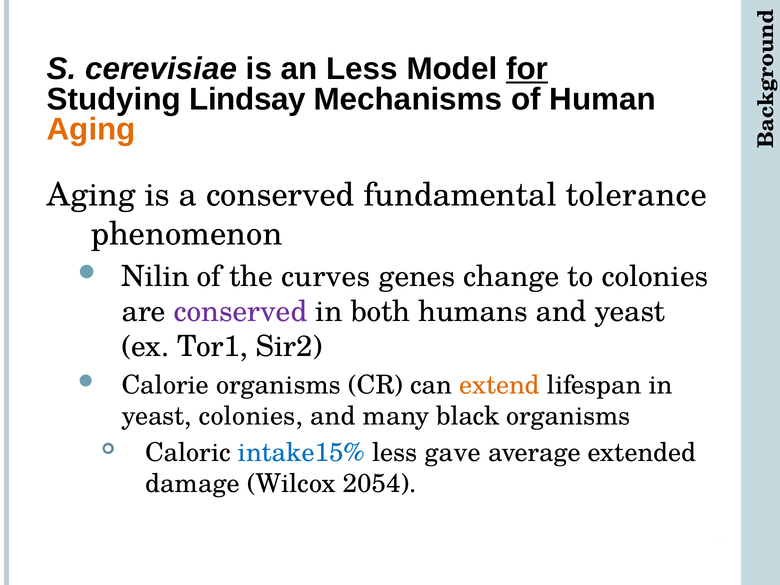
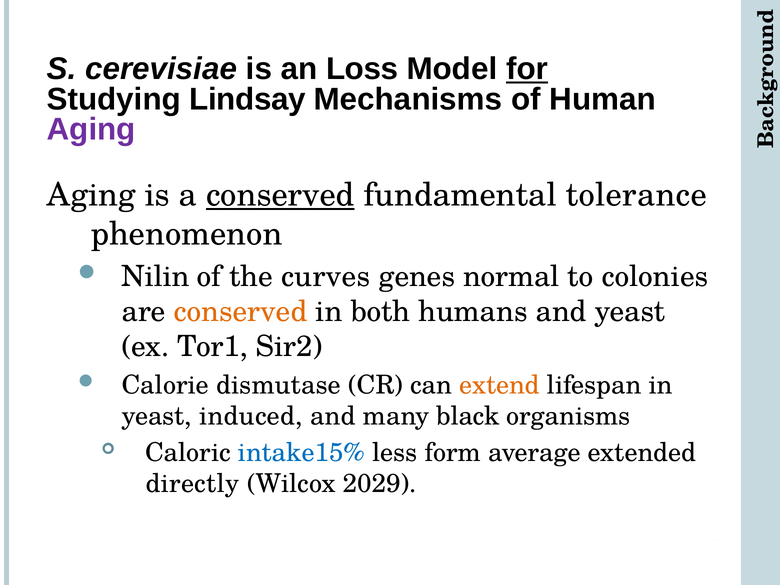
an Less: Less -> Loss
Aging at (91, 129) colour: orange -> purple
conserved at (280, 195) underline: none -> present
change: change -> normal
conserved at (241, 312) colour: purple -> orange
Calorie organisms: organisms -> dismutase
yeast colonies: colonies -> induced
gave: gave -> form
damage: damage -> directly
2054: 2054 -> 2029
